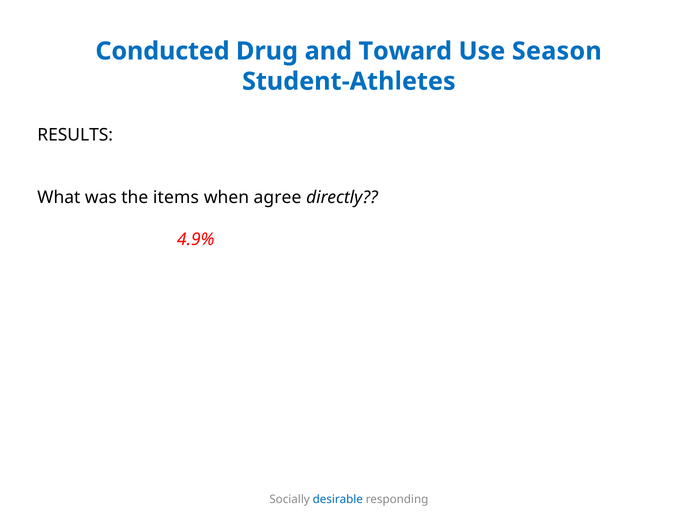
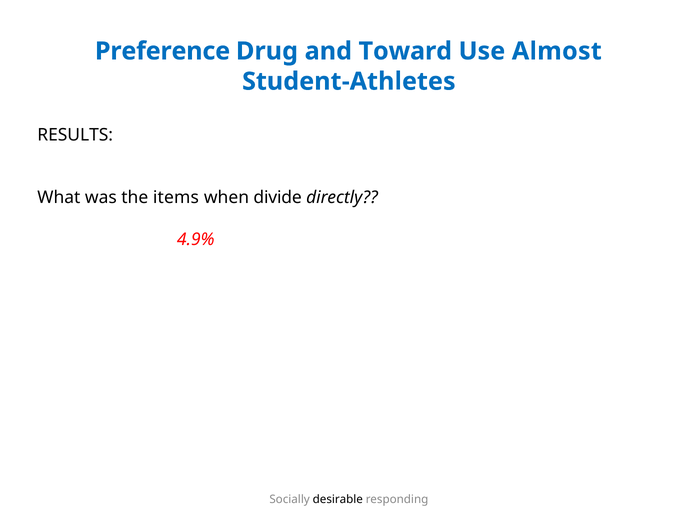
Conducted: Conducted -> Preference
Season: Season -> Almost
agree: agree -> divide
desirable colour: blue -> black
